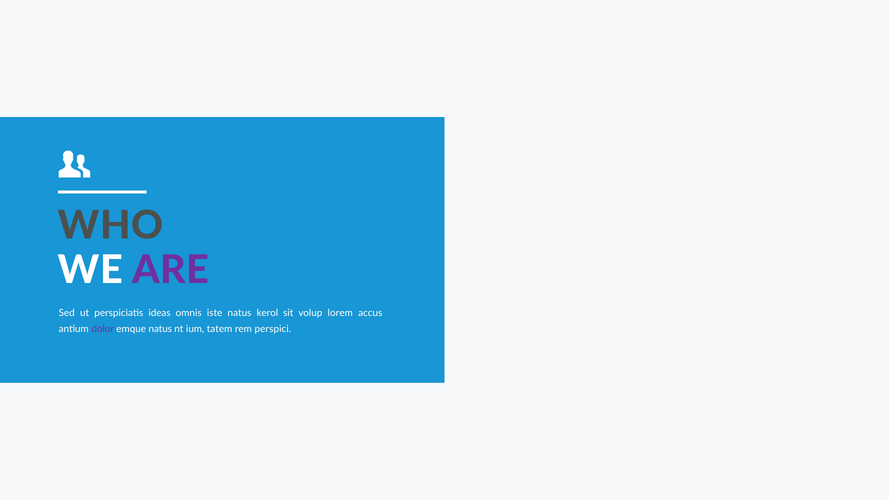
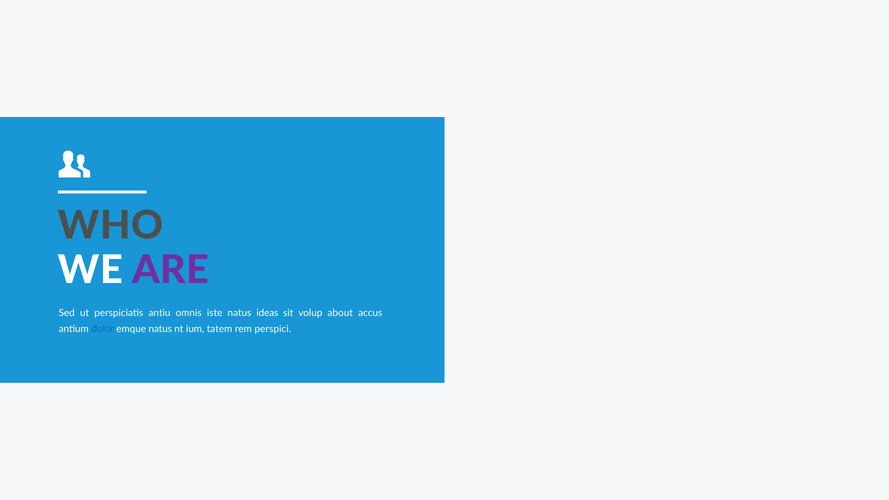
ideas: ideas -> antiu
kerol: kerol -> ideas
lorem: lorem -> about
dolor colour: purple -> blue
